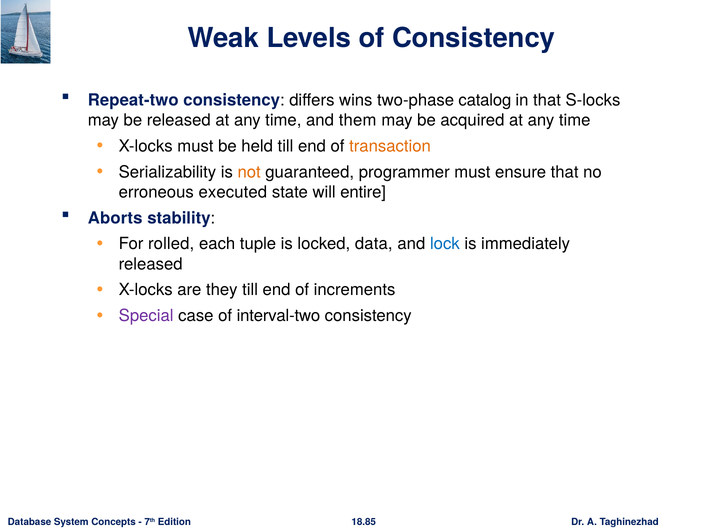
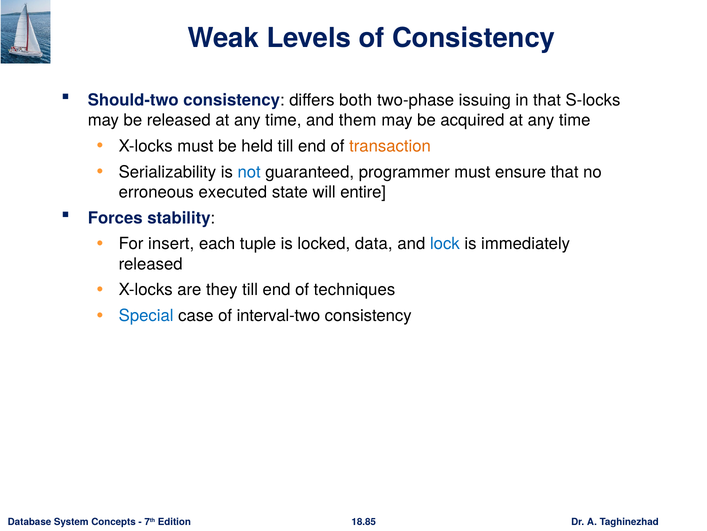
Repeat-two: Repeat-two -> Should-two
wins: wins -> both
catalog: catalog -> issuing
not colour: orange -> blue
Aborts: Aborts -> Forces
rolled: rolled -> insert
increments: increments -> techniques
Special colour: purple -> blue
